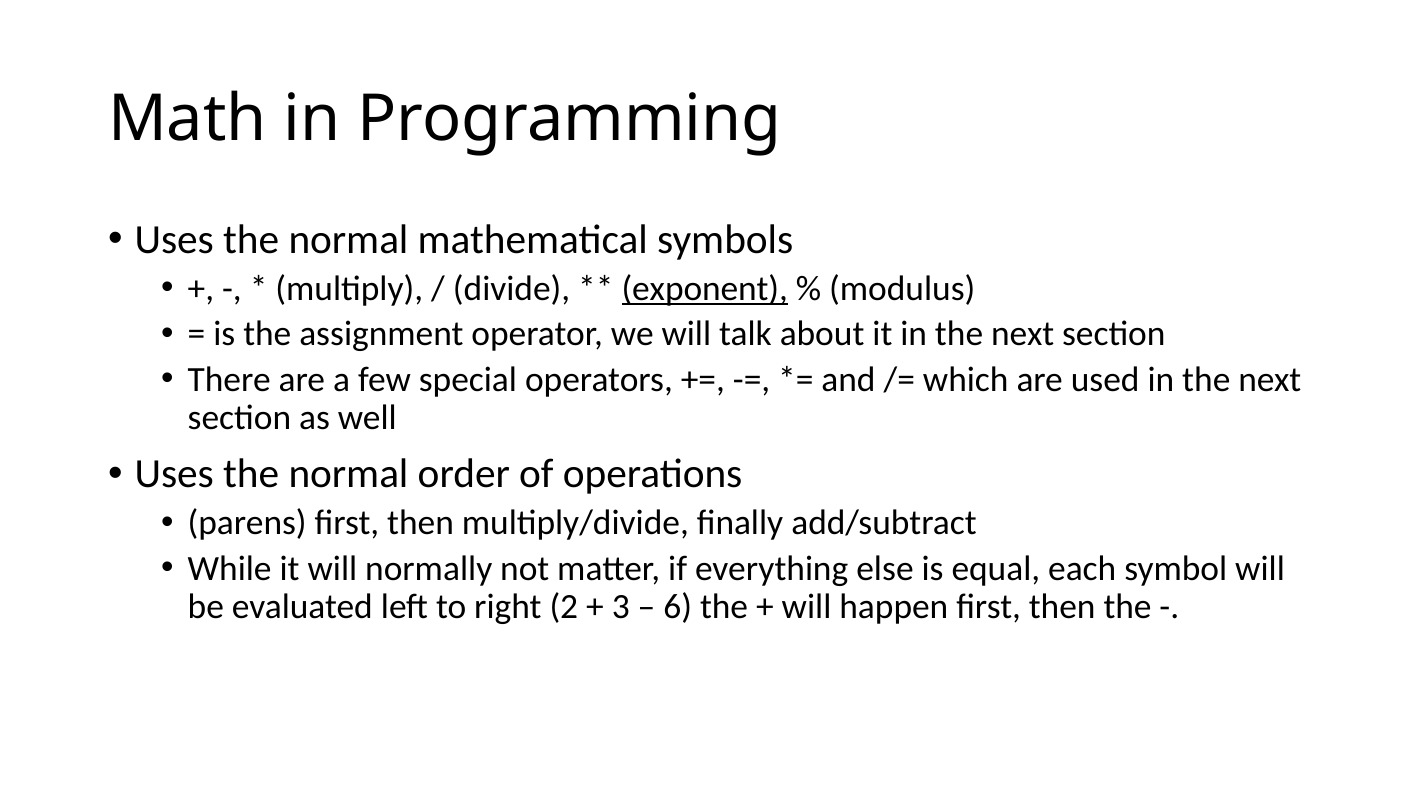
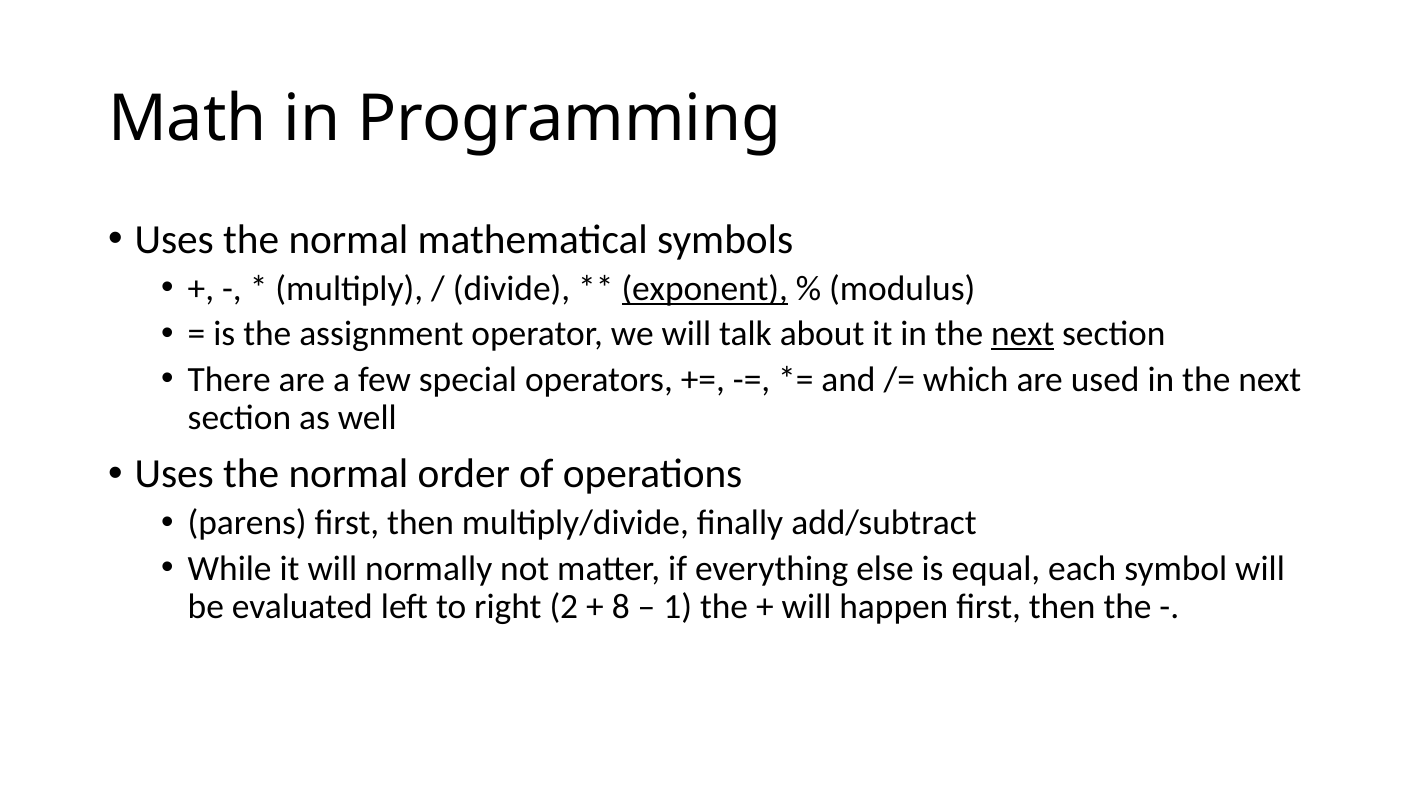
next at (1023, 334) underline: none -> present
3: 3 -> 8
6: 6 -> 1
